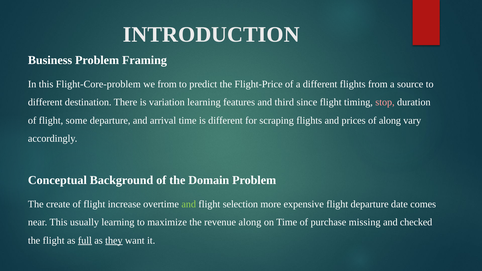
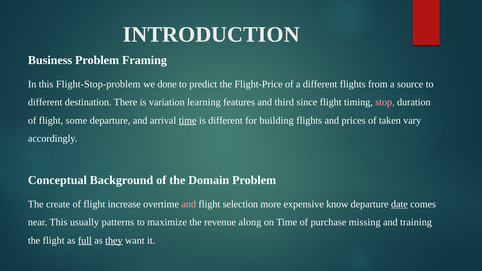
Flight-Core-problem: Flight-Core-problem -> Flight-Stop-problem
we from: from -> done
time at (188, 120) underline: none -> present
scraping: scraping -> building
of along: along -> taken
and at (189, 204) colour: light green -> pink
expensive flight: flight -> know
date underline: none -> present
usually learning: learning -> patterns
checked: checked -> training
